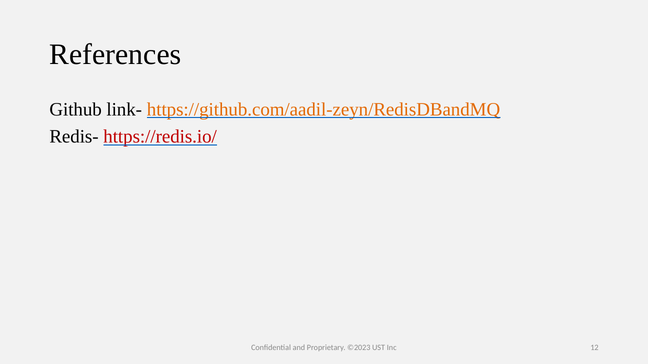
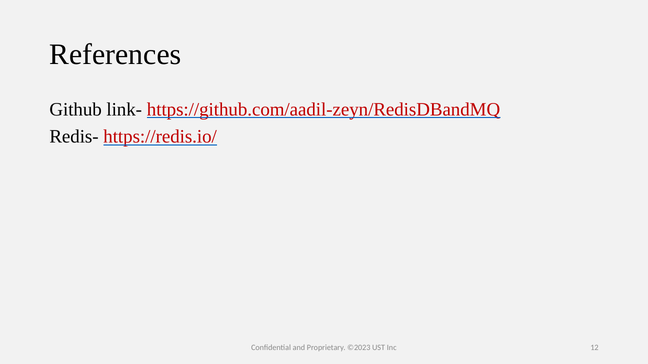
https://github.com/aadil-zeyn/RedisDBandMQ colour: orange -> red
